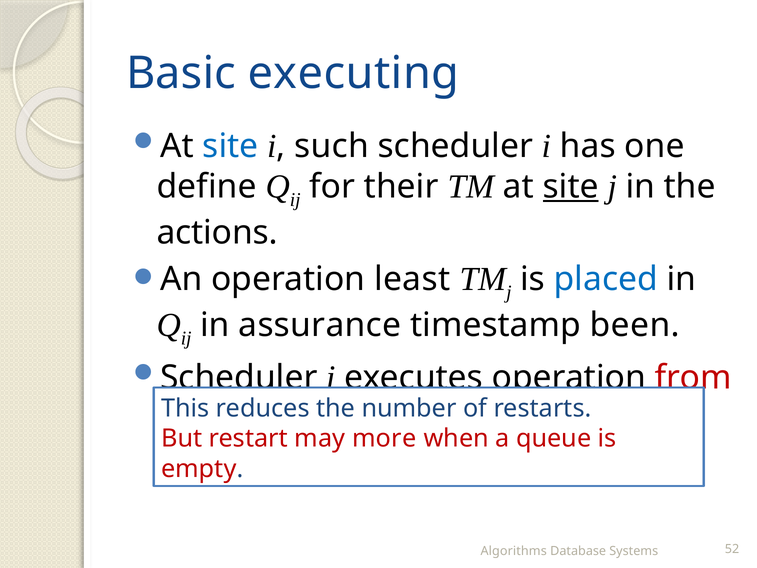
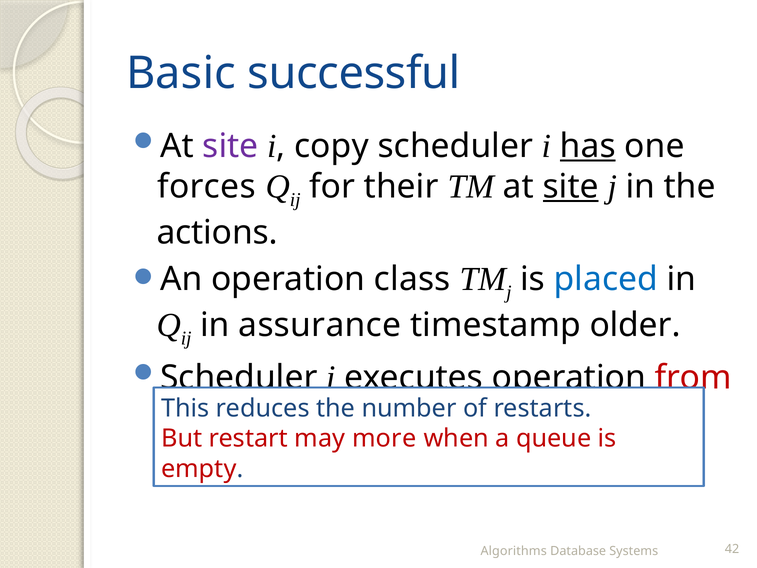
executing: executing -> successful
site at (230, 146) colour: blue -> purple
such: such -> copy
has underline: none -> present
define: define -> forces
least: least -> class
been: been -> older
52: 52 -> 42
